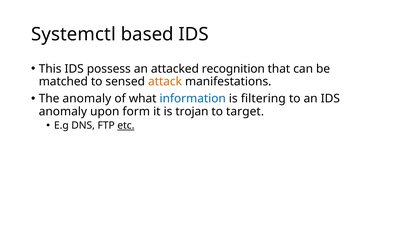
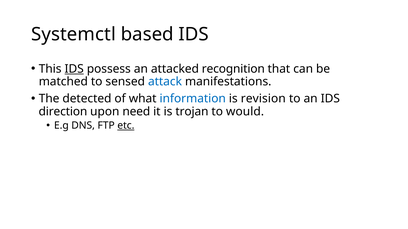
IDS at (74, 69) underline: none -> present
attack colour: orange -> blue
The anomaly: anomaly -> detected
filtering: filtering -> revision
anomaly at (63, 112): anomaly -> direction
form: form -> need
target: target -> would
